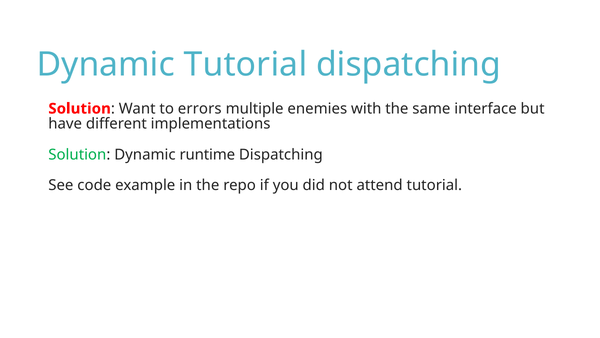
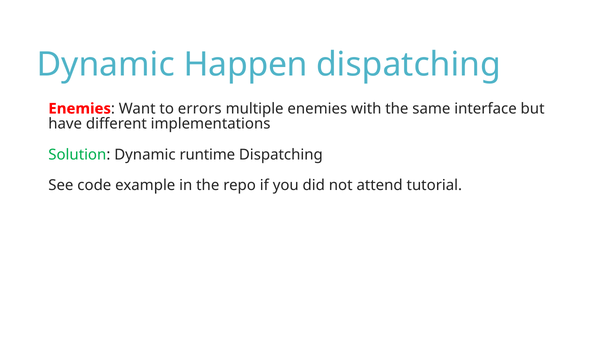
Dynamic Tutorial: Tutorial -> Happen
Solution at (80, 109): Solution -> Enemies
